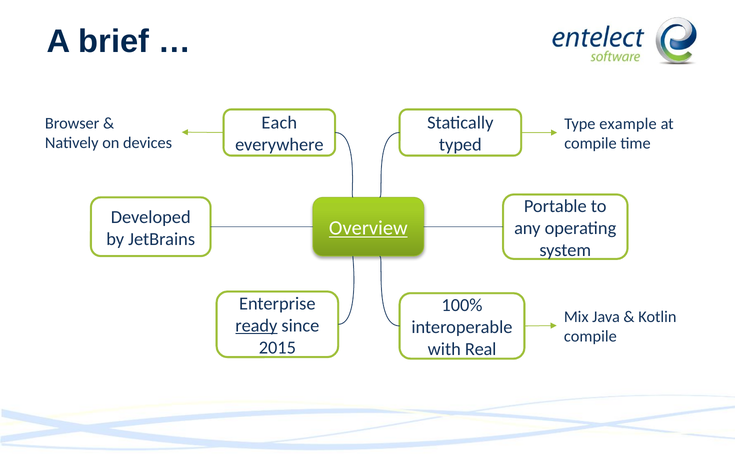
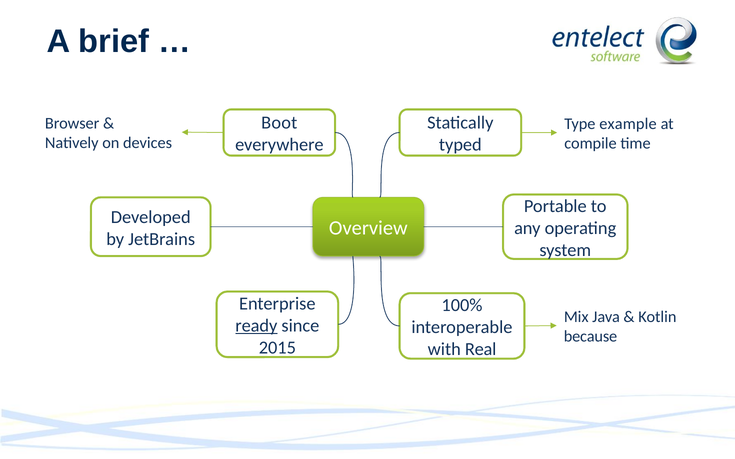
Each: Each -> Boot
Overview underline: present -> none
compile at (590, 337): compile -> because
